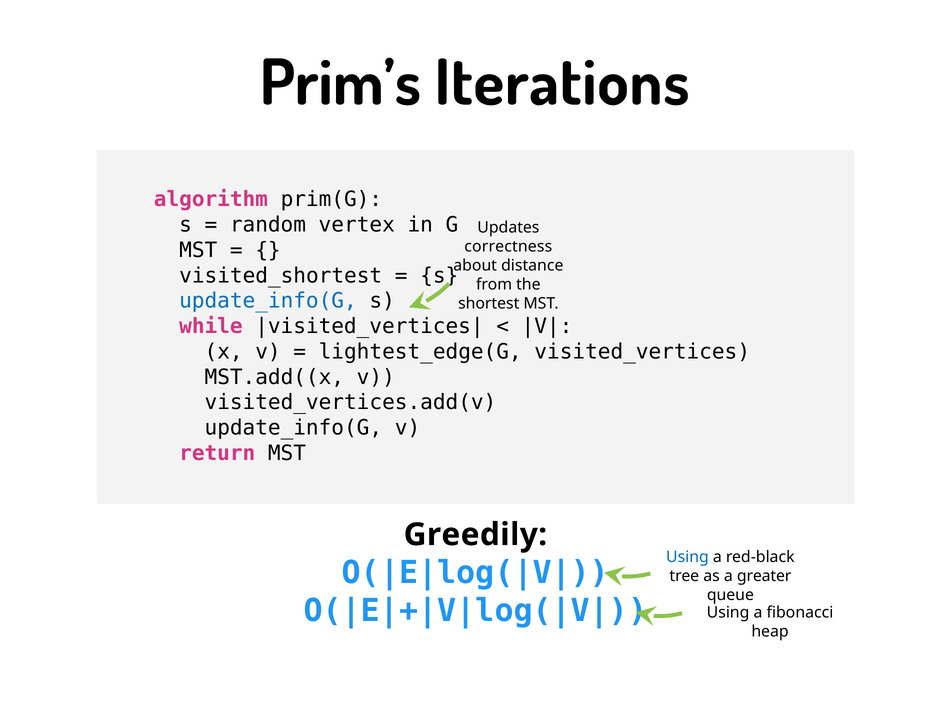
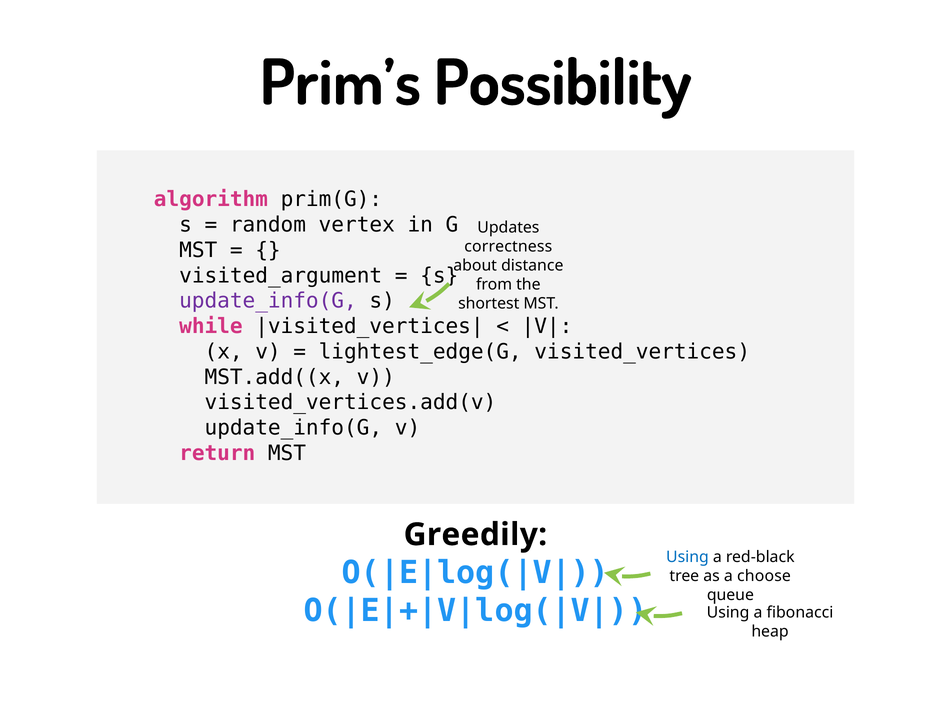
Iterations: Iterations -> Possibility
visited_shortest: visited_shortest -> visited_argument
update_info(G at (268, 301) colour: blue -> purple
greater: greater -> choose
